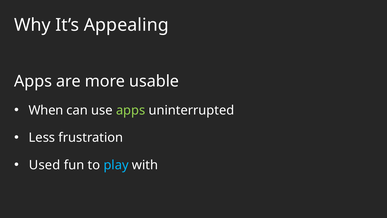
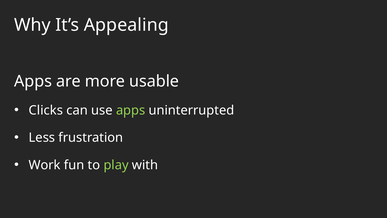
When: When -> Clicks
Used: Used -> Work
play colour: light blue -> light green
